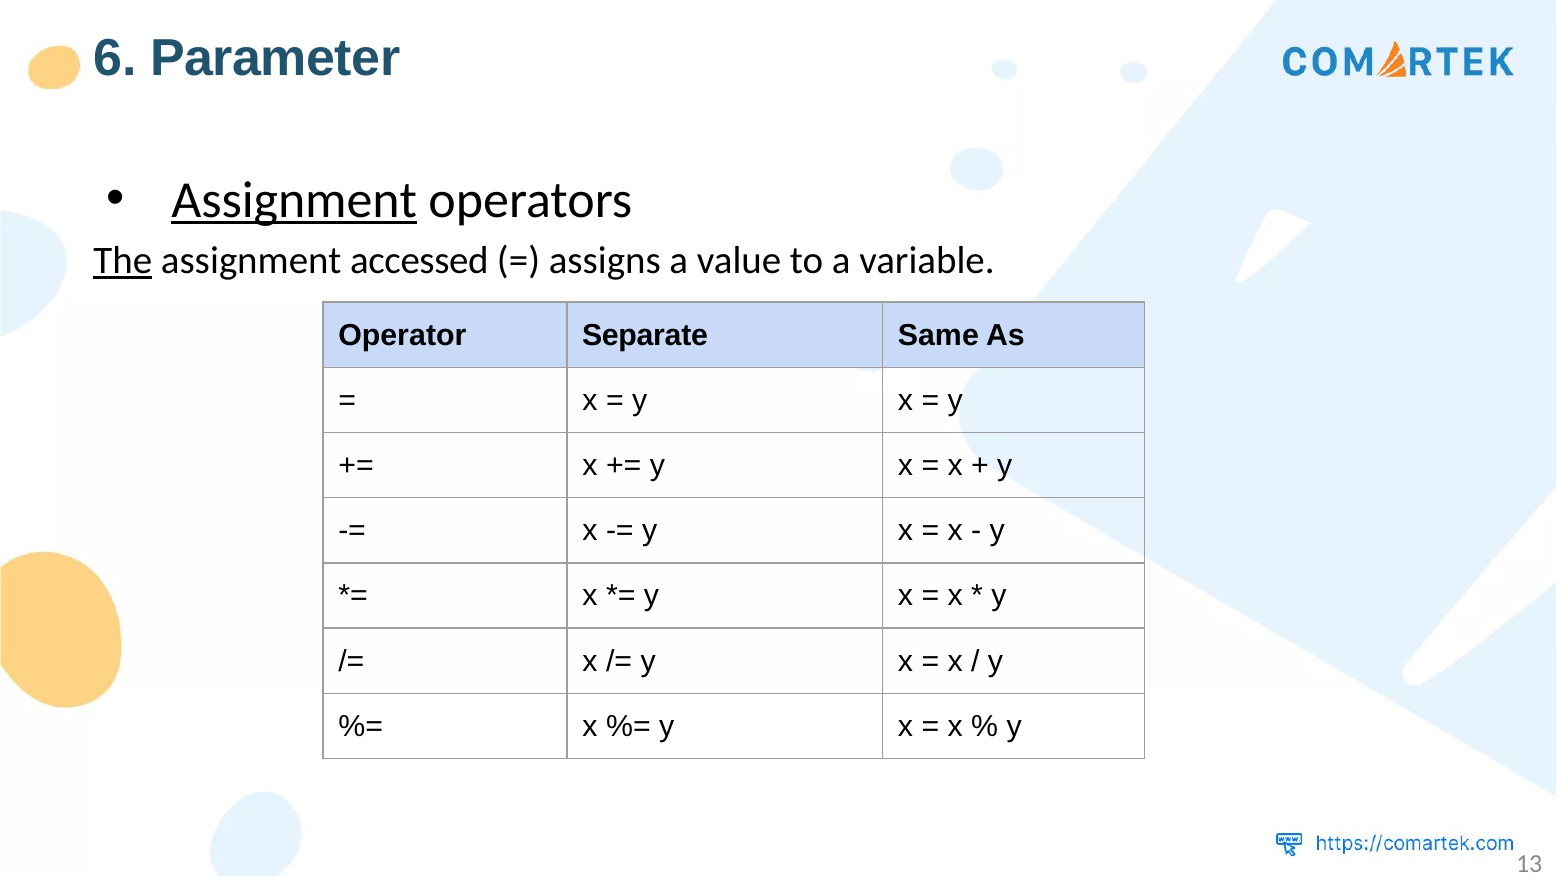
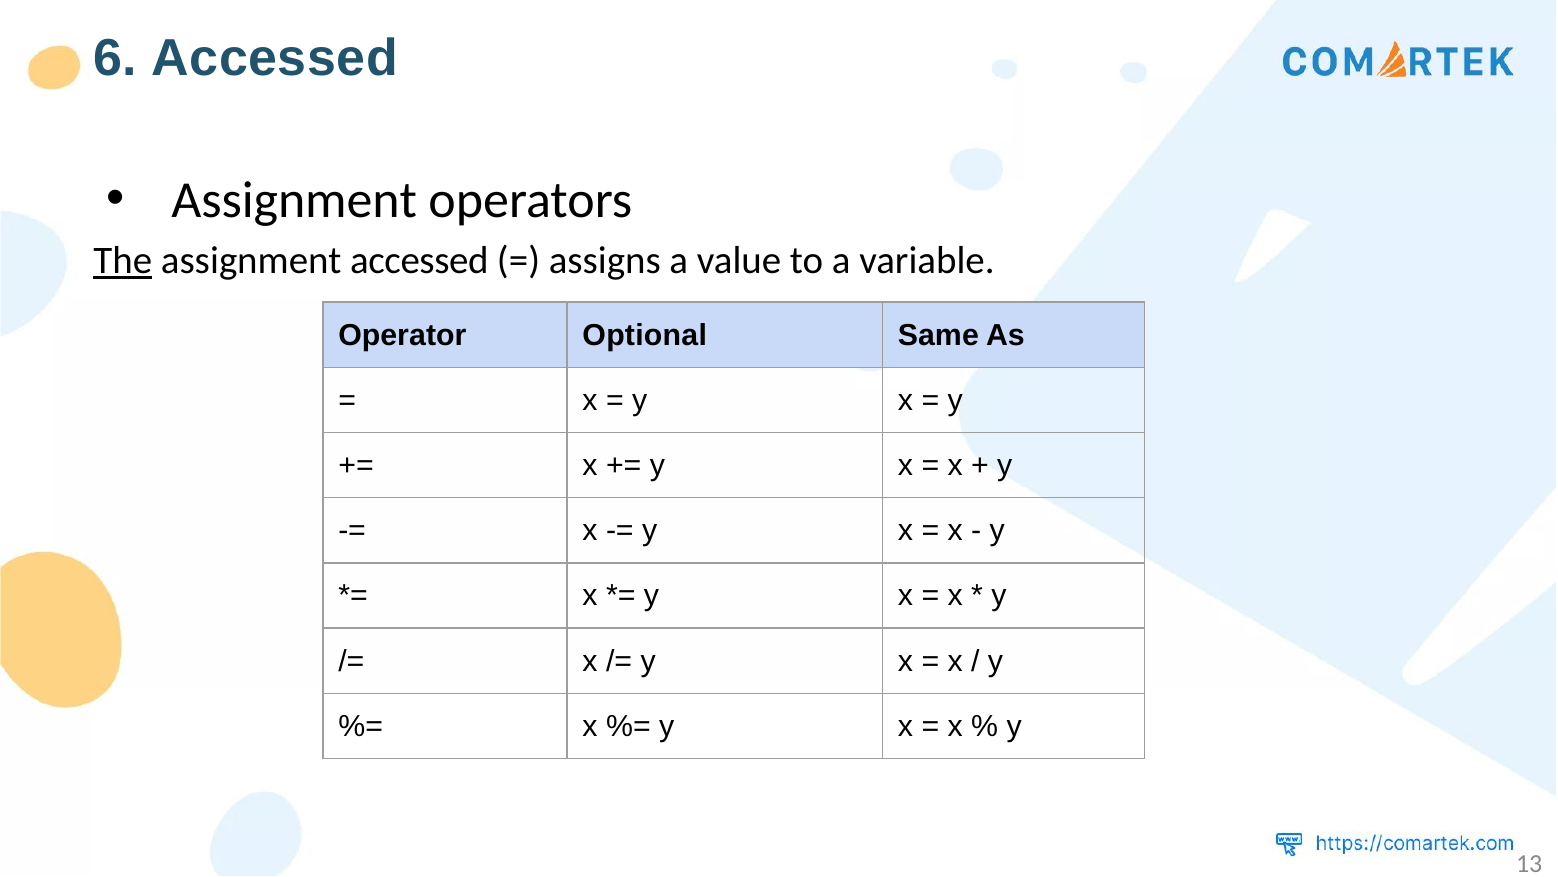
6 Parameter: Parameter -> Accessed
Assignment at (294, 200) underline: present -> none
Separate: Separate -> Optional
